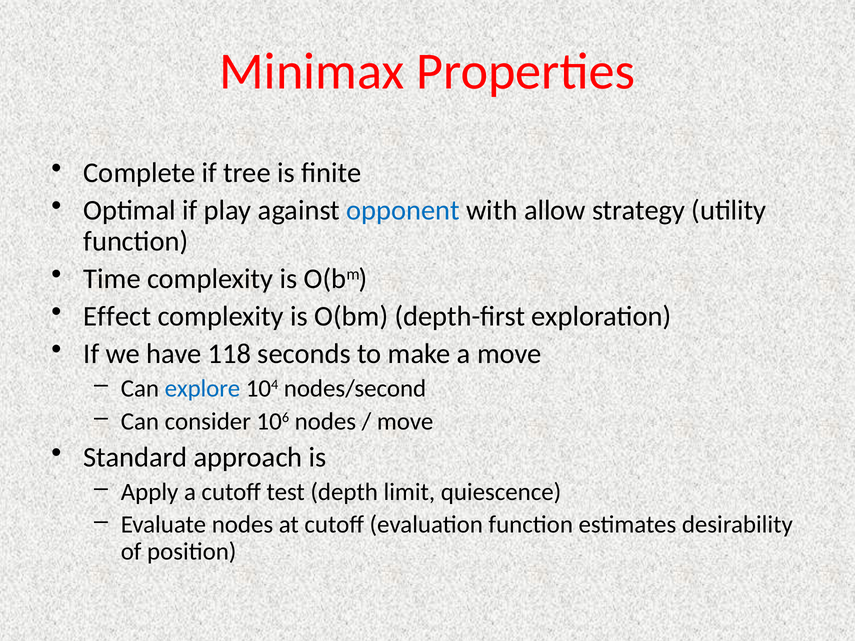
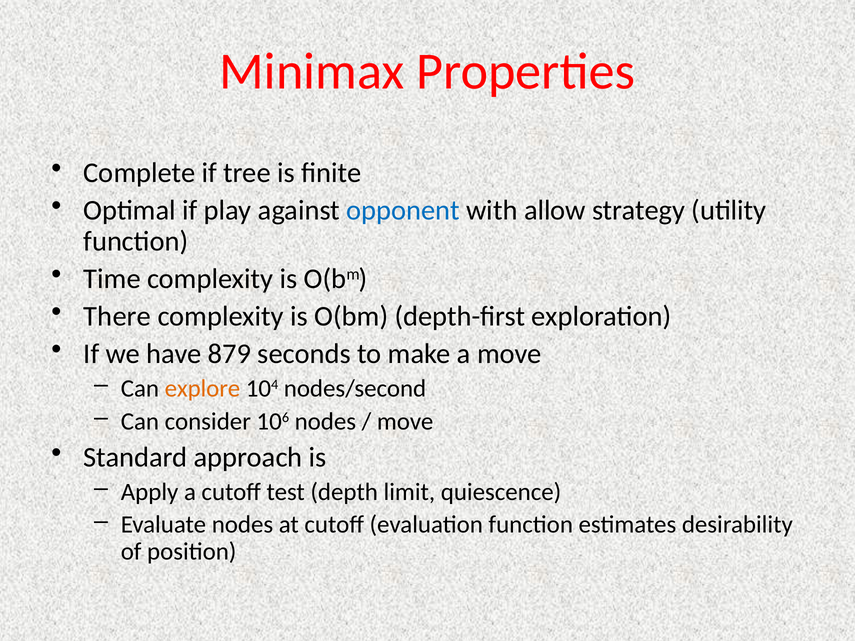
Effect: Effect -> There
118: 118 -> 879
explore colour: blue -> orange
